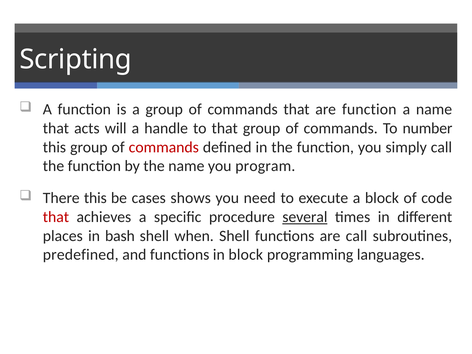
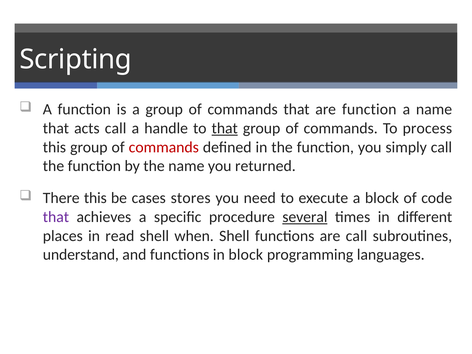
acts will: will -> call
that at (225, 128) underline: none -> present
number: number -> process
program: program -> returned
shows: shows -> stores
that at (56, 217) colour: red -> purple
bash: bash -> read
predefined: predefined -> understand
